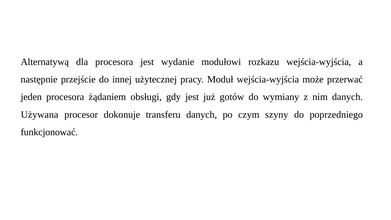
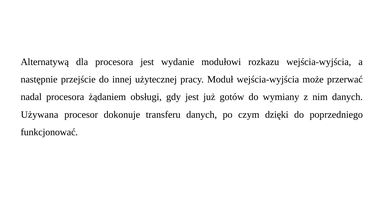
jeden: jeden -> nadal
szyny: szyny -> dzięki
